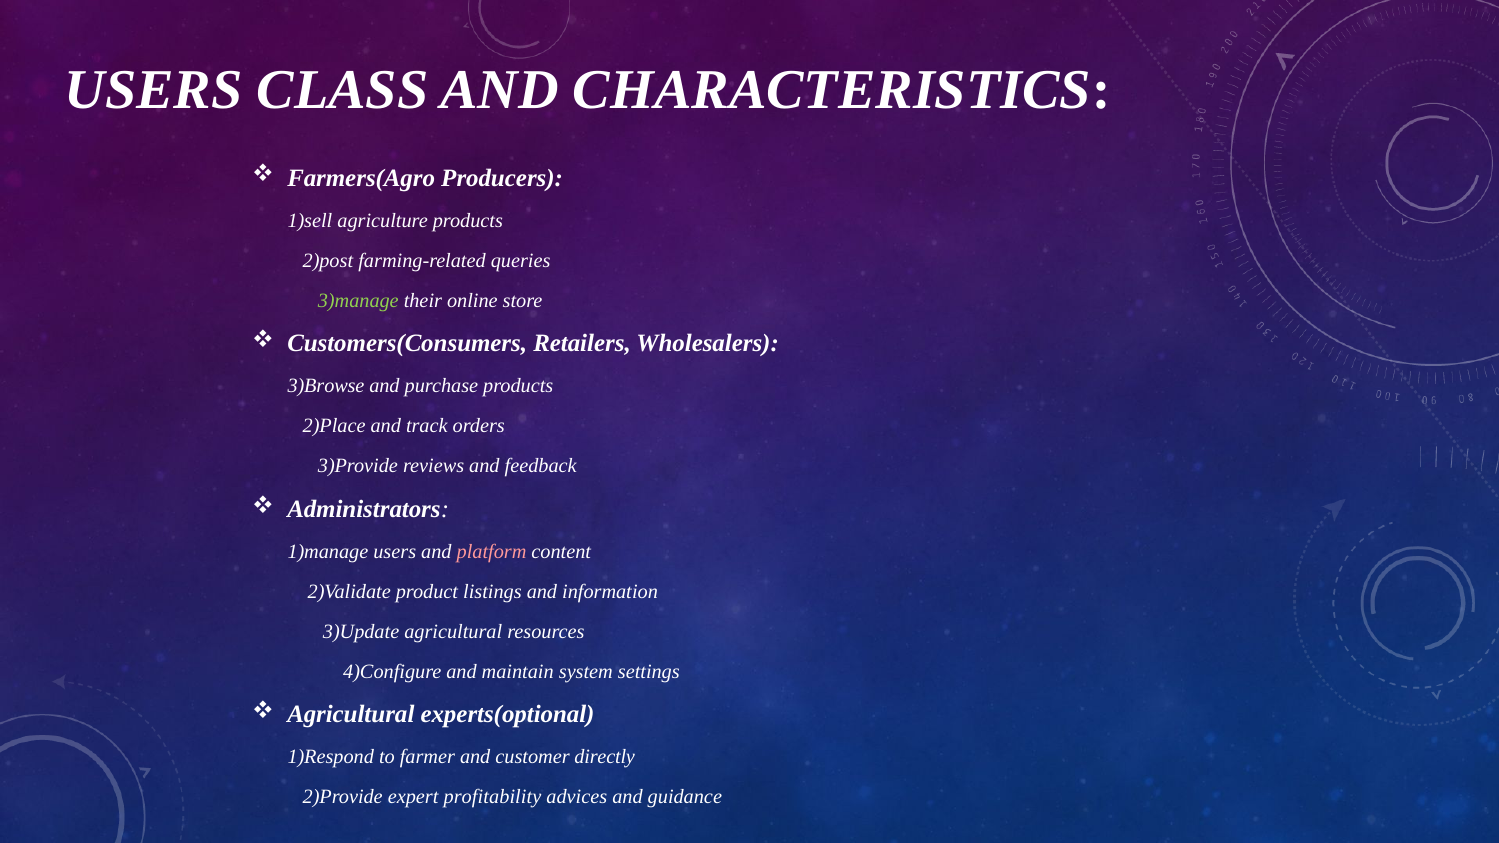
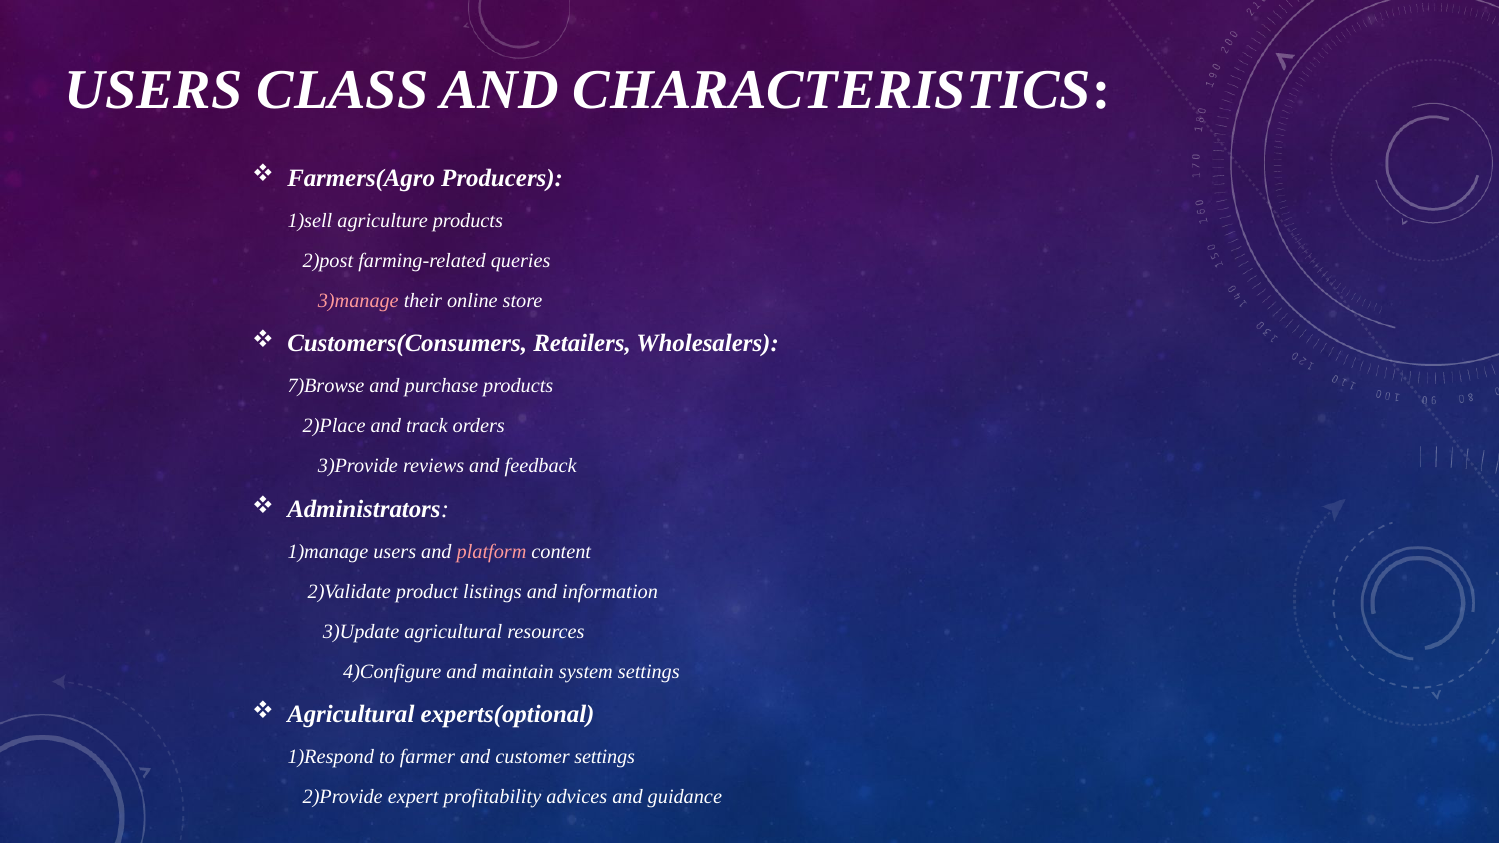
3)manage colour: light green -> pink
3)Browse: 3)Browse -> 7)Browse
customer directly: directly -> settings
